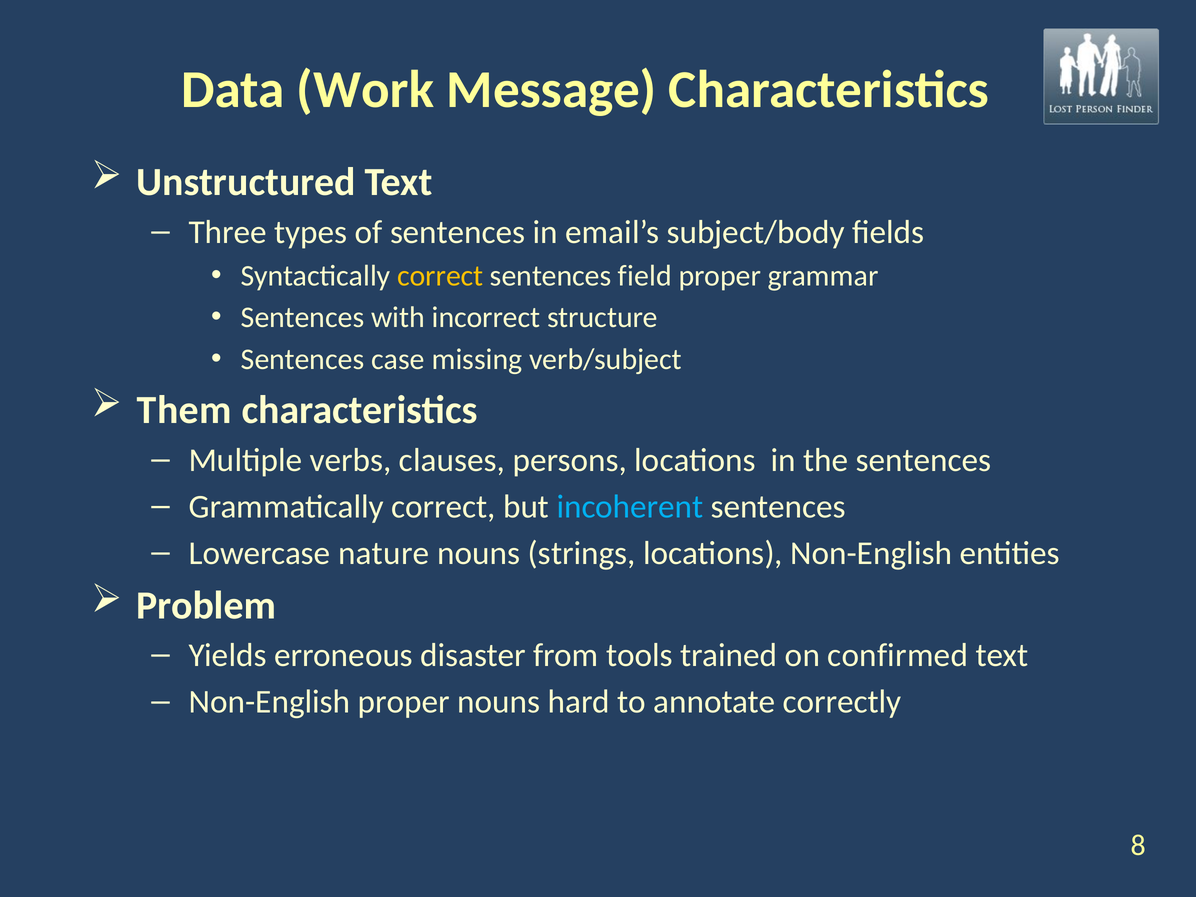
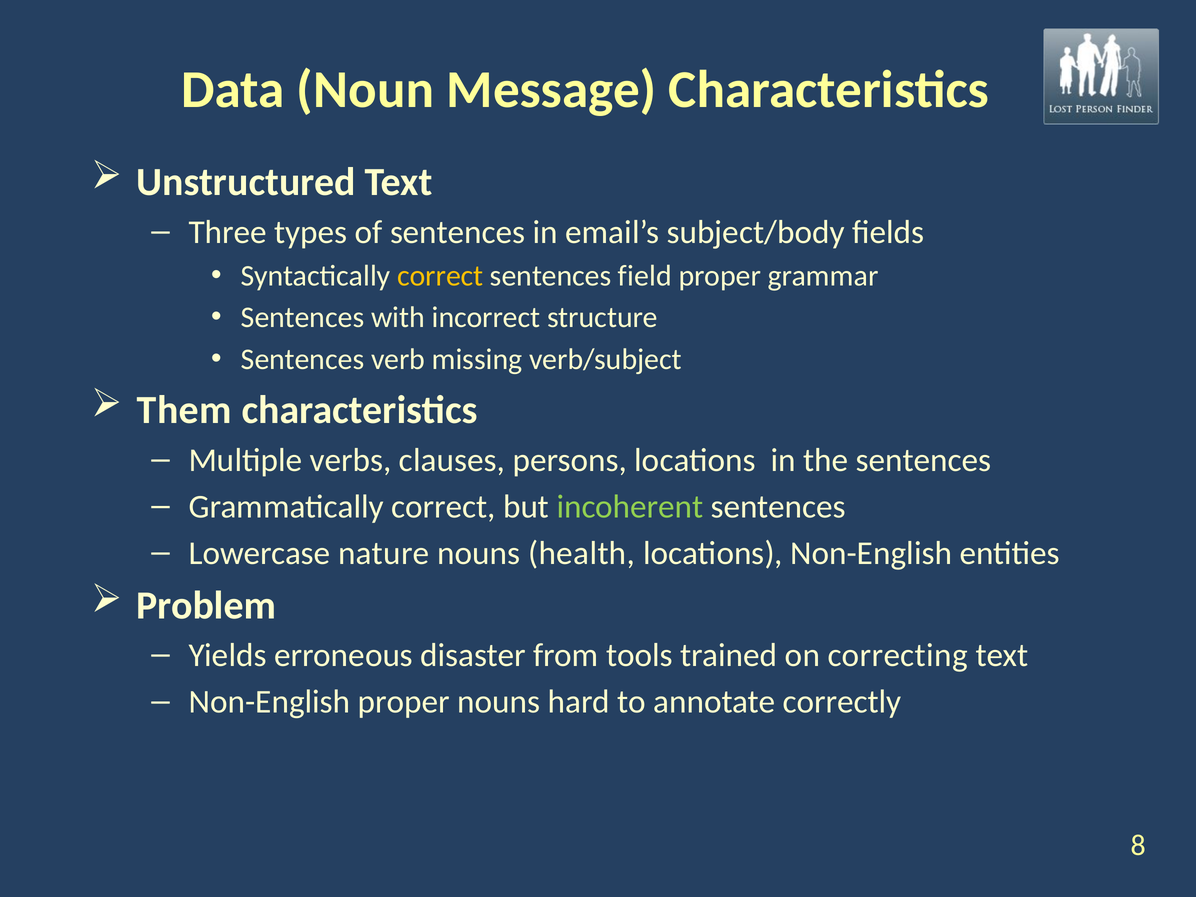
Work: Work -> Noun
case: case -> verb
incoherent colour: light blue -> light green
strings: strings -> health
confirmed: confirmed -> correcting
